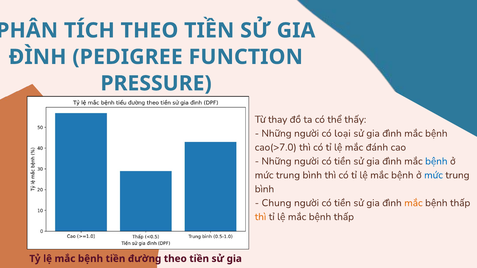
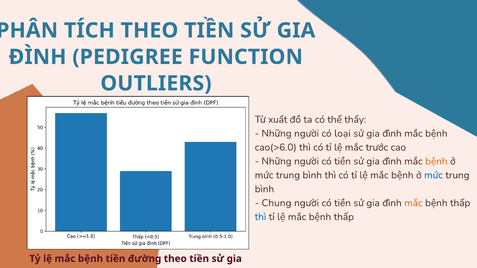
PRESSURE: PRESSURE -> OUTLIERS
thay: thay -> xuất
cao(>7.0: cao(>7.0 -> cao(>6.0
đánh: đánh -> trước
bệnh at (436, 161) colour: blue -> orange
thì at (261, 217) colour: orange -> blue
